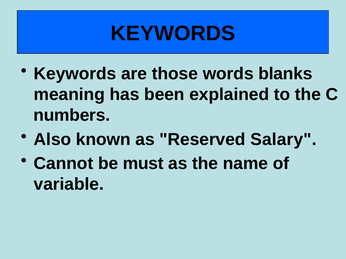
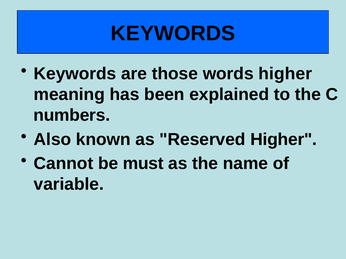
words blanks: blanks -> higher
Reserved Salary: Salary -> Higher
